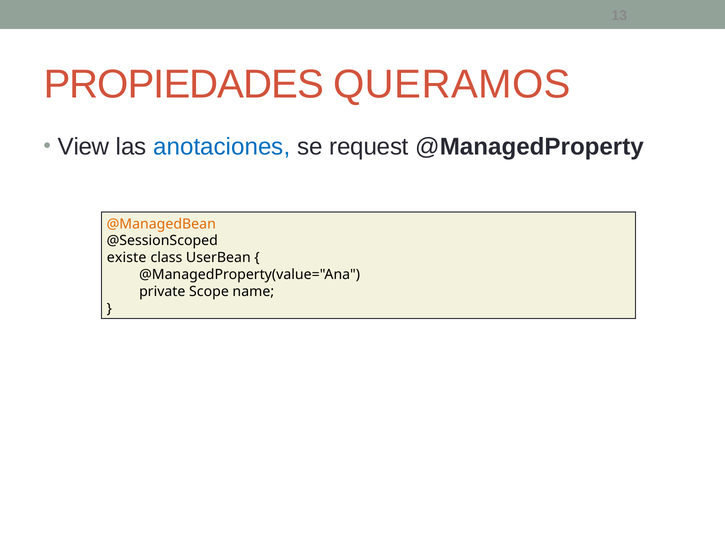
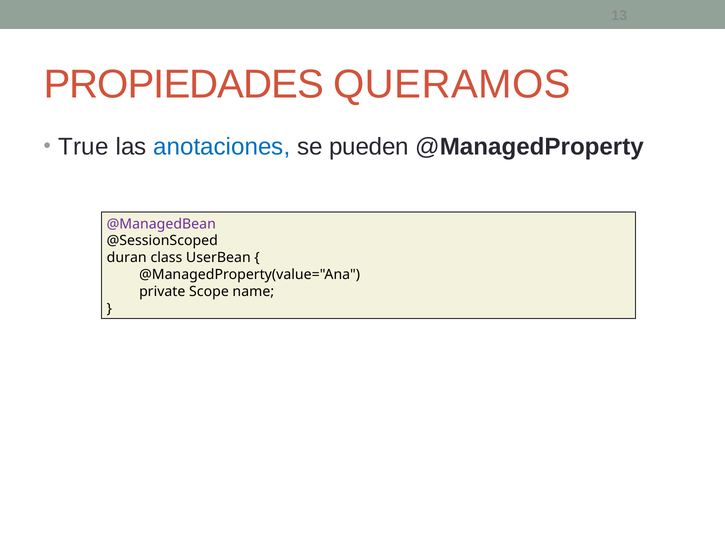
View: View -> True
request: request -> pueden
@ManagedBean colour: orange -> purple
existe: existe -> duran
